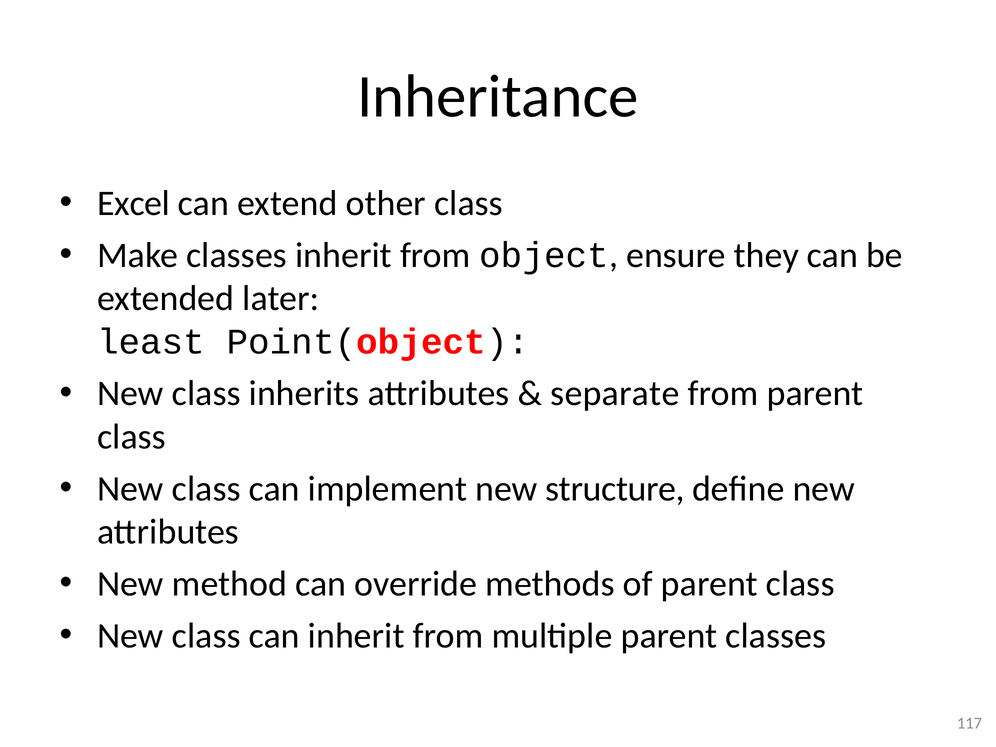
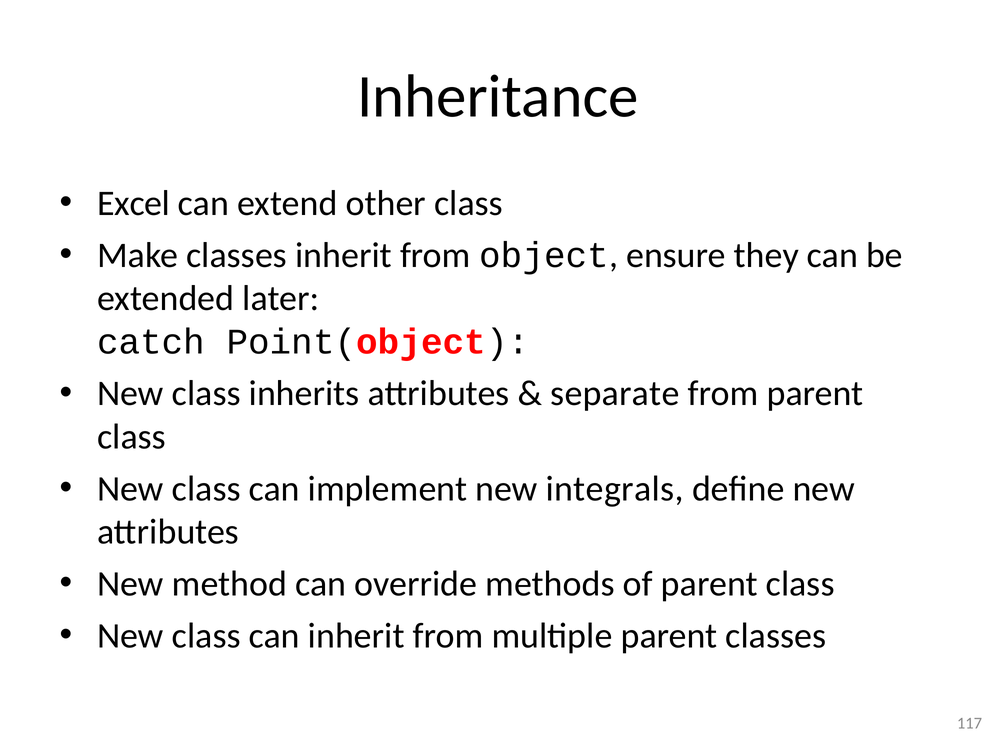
least: least -> catch
structure: structure -> integrals
